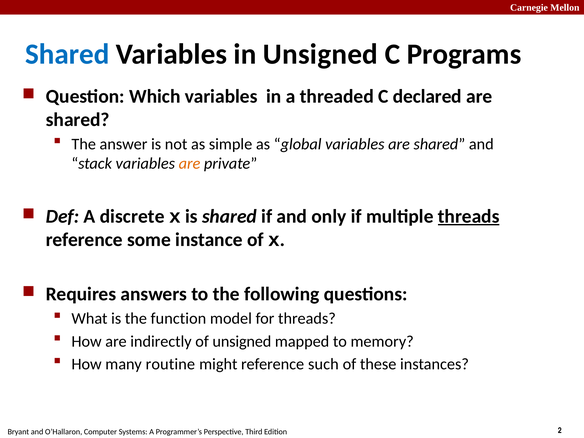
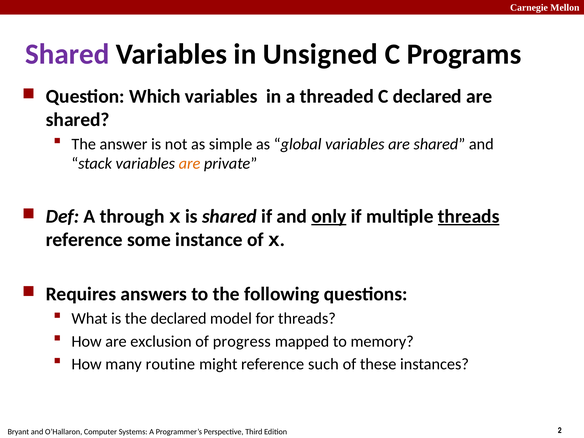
Shared at (67, 54) colour: blue -> purple
discrete: discrete -> through
only underline: none -> present
the function: function -> declared
indirectly: indirectly -> exclusion
of unsigned: unsigned -> progress
